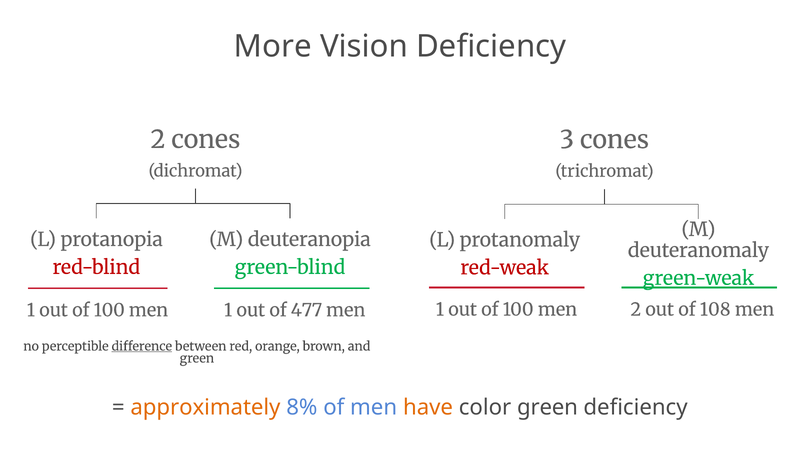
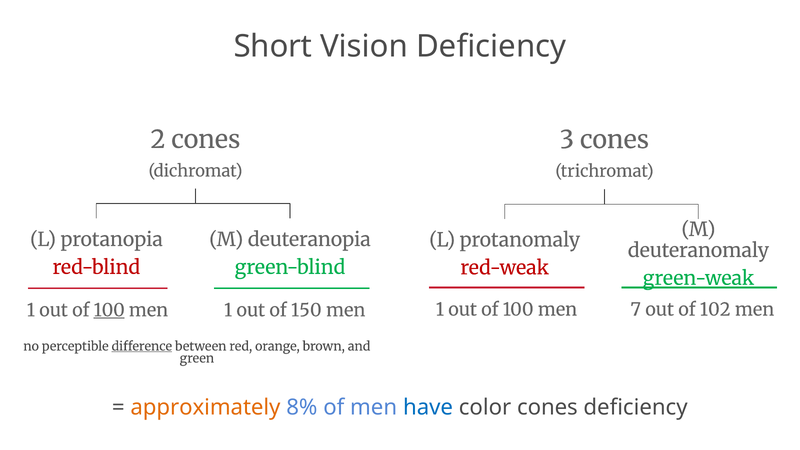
More: More -> Short
men 2: 2 -> 7
108: 108 -> 102
100 at (109, 310) underline: none -> present
477: 477 -> 150
have colour: orange -> blue
color green: green -> cones
